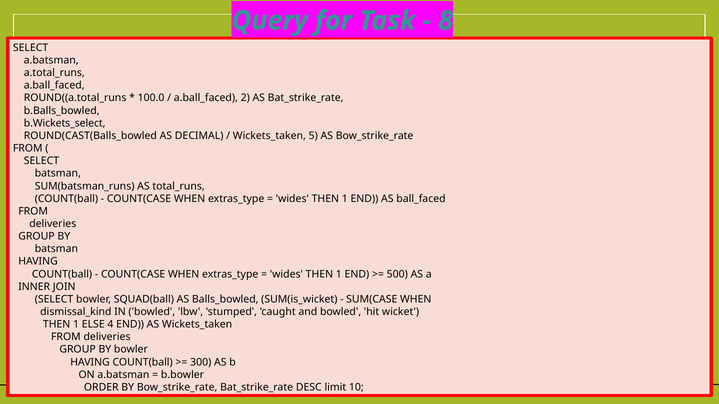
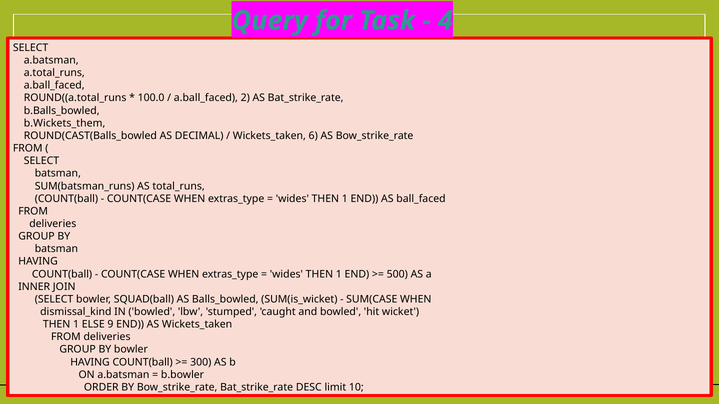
8: 8 -> 4
b.Wickets_select: b.Wickets_select -> b.Wickets_them
5: 5 -> 6
4: 4 -> 9
